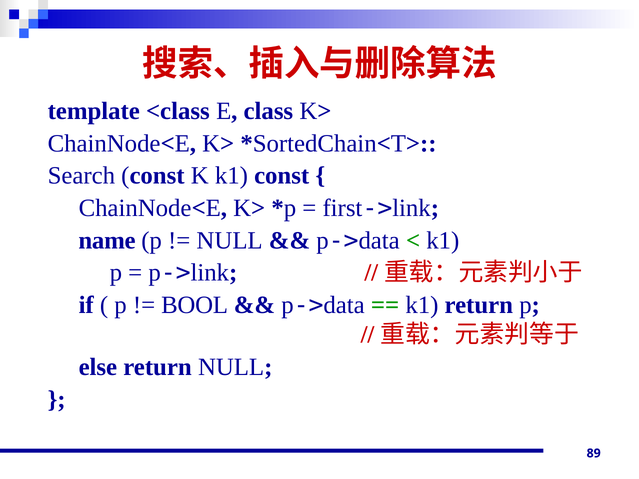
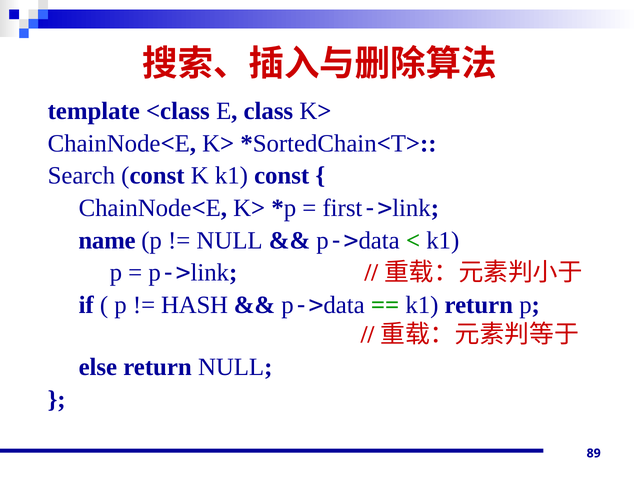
BOOL: BOOL -> HASH
